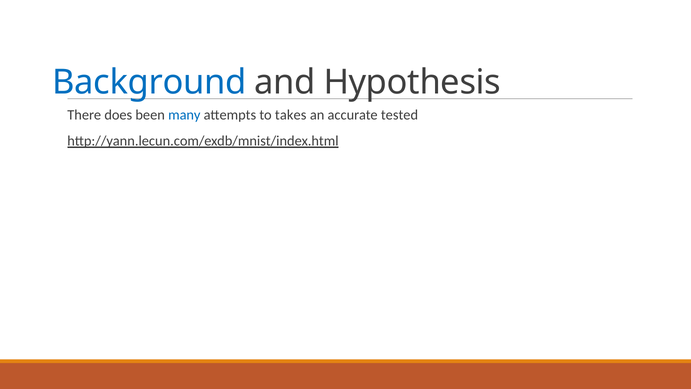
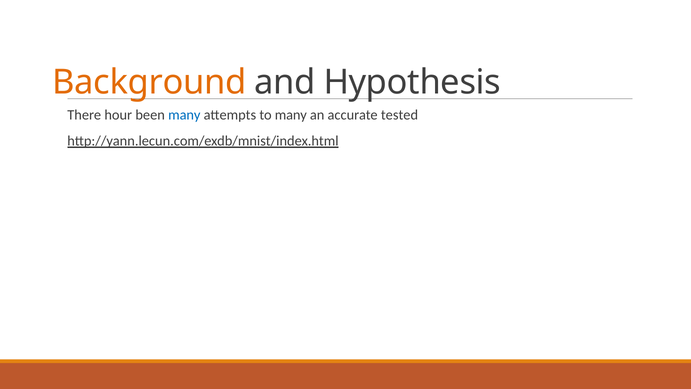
Background colour: blue -> orange
does: does -> hour
to takes: takes -> many
